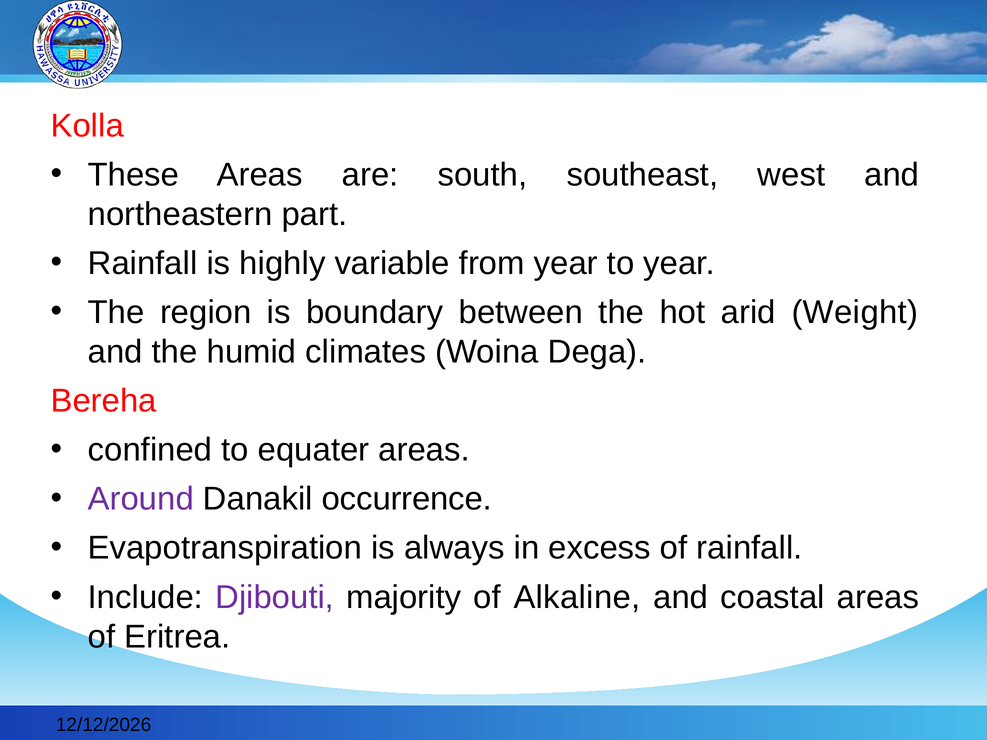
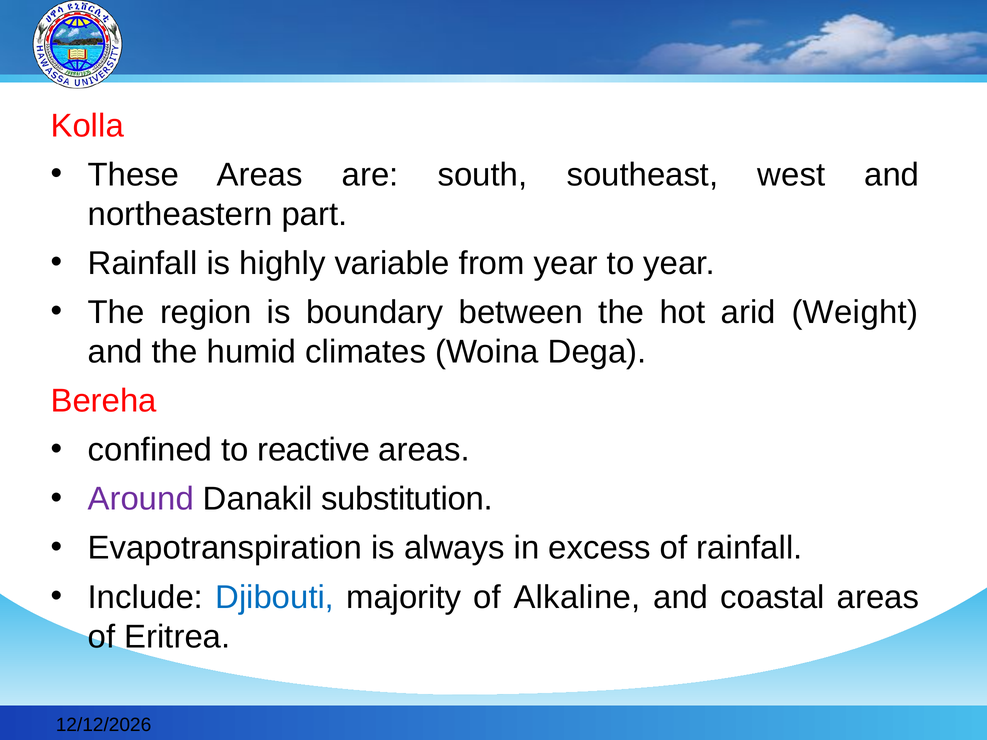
equater: equater -> reactive
occurrence: occurrence -> substitution
Djibouti colour: purple -> blue
